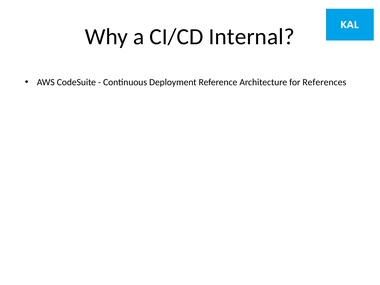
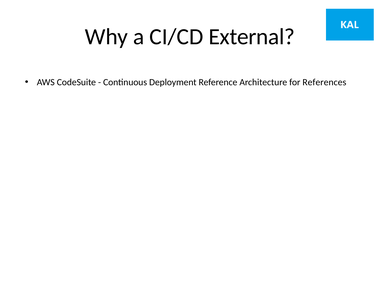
Internal: Internal -> External
